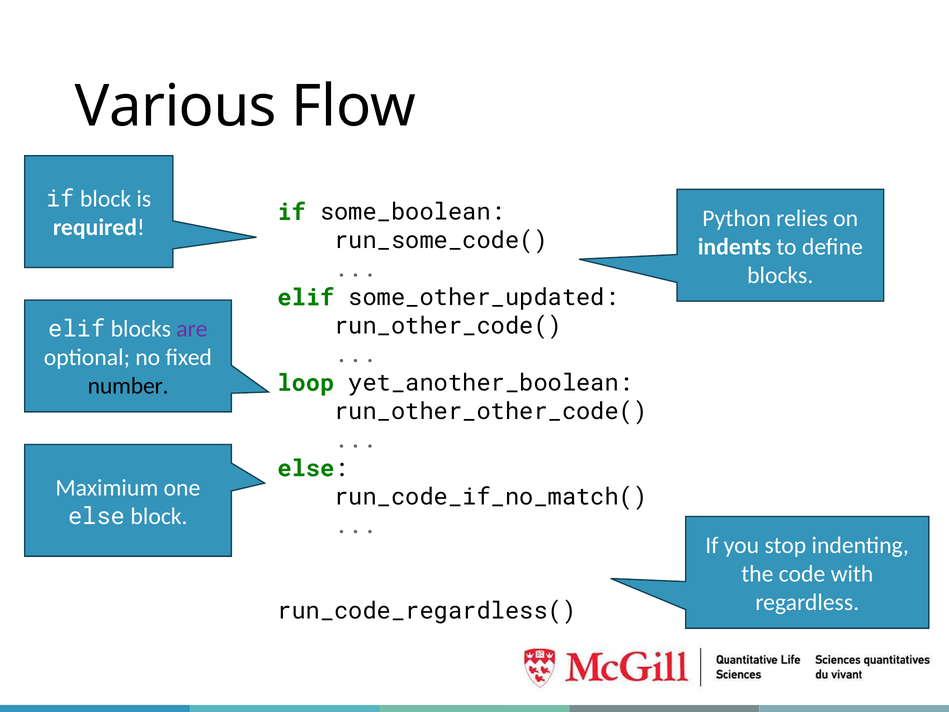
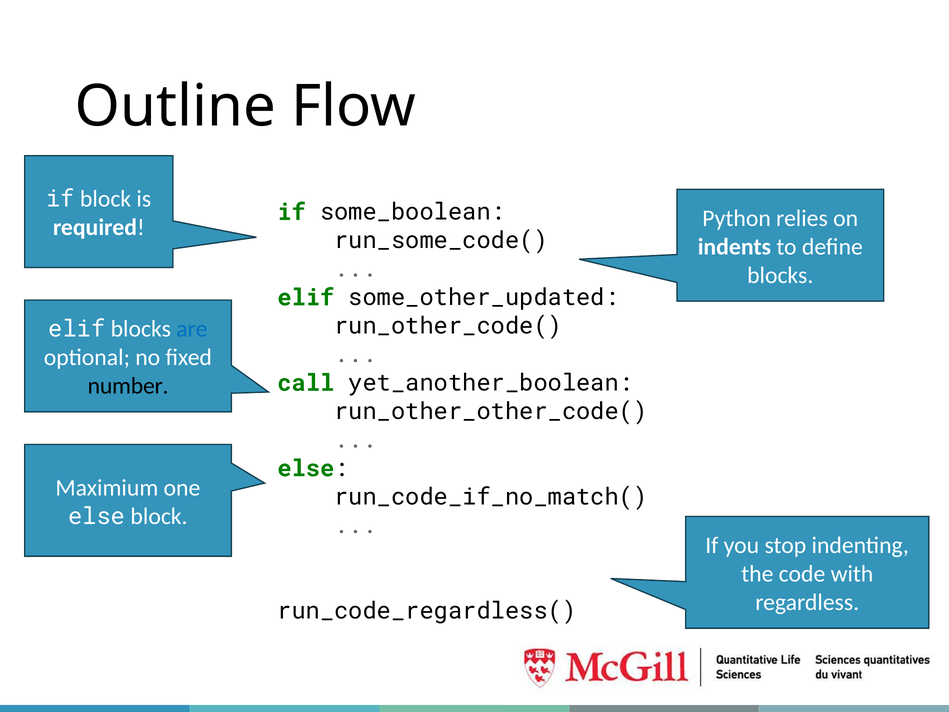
Various: Various -> Outline
are colour: purple -> blue
loop: loop -> call
